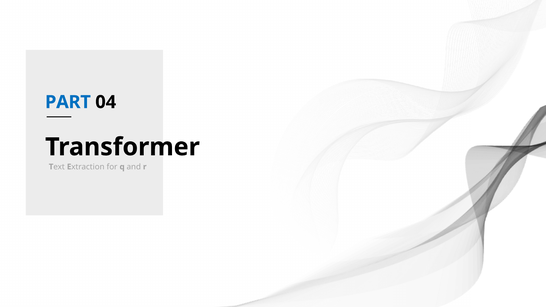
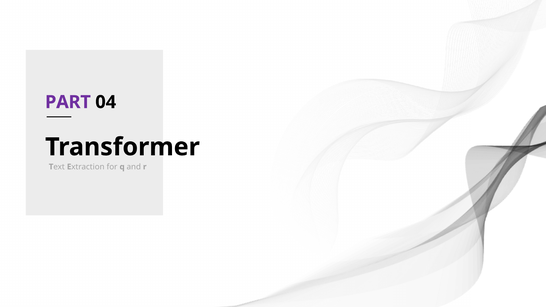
PART colour: blue -> purple
